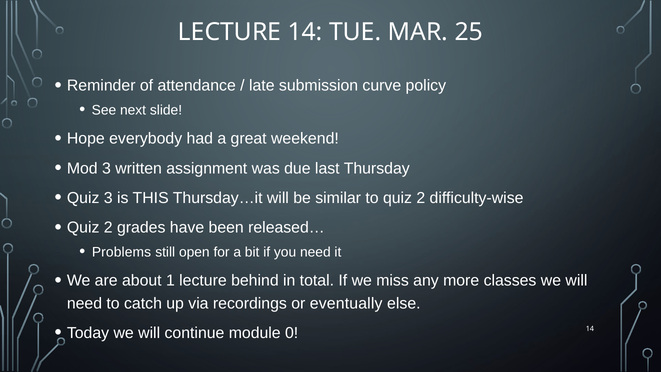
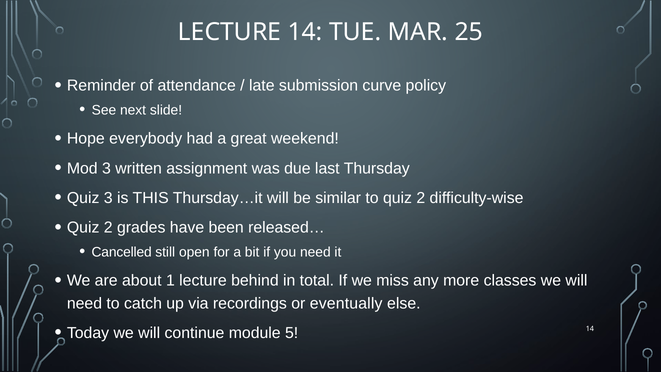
Problems: Problems -> Cancelled
0: 0 -> 5
